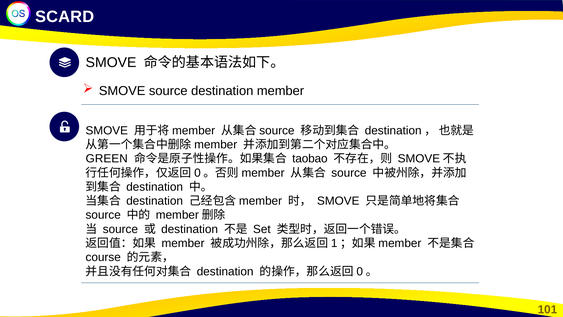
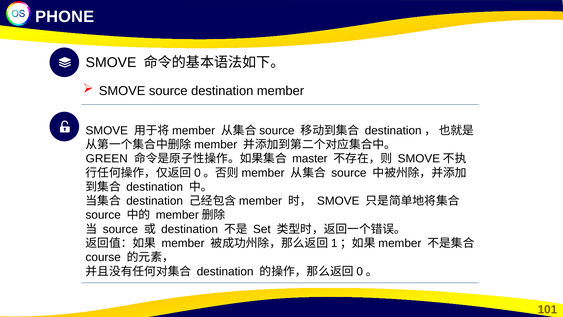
SCARD: SCARD -> PHONE
taobao: taobao -> master
